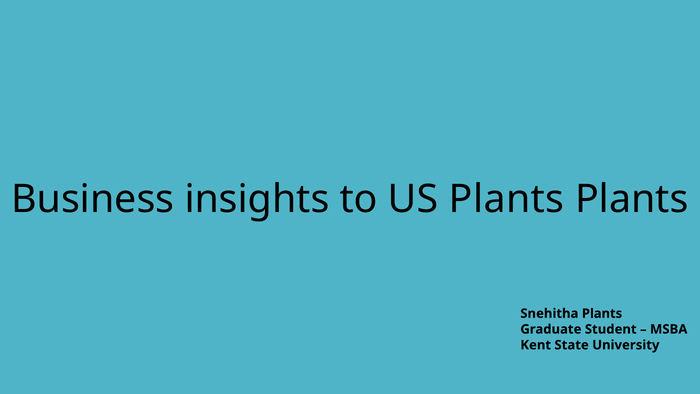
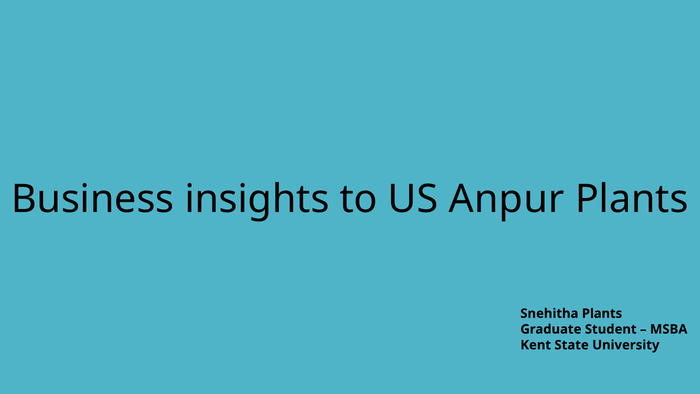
US Plants: Plants -> Anpur
